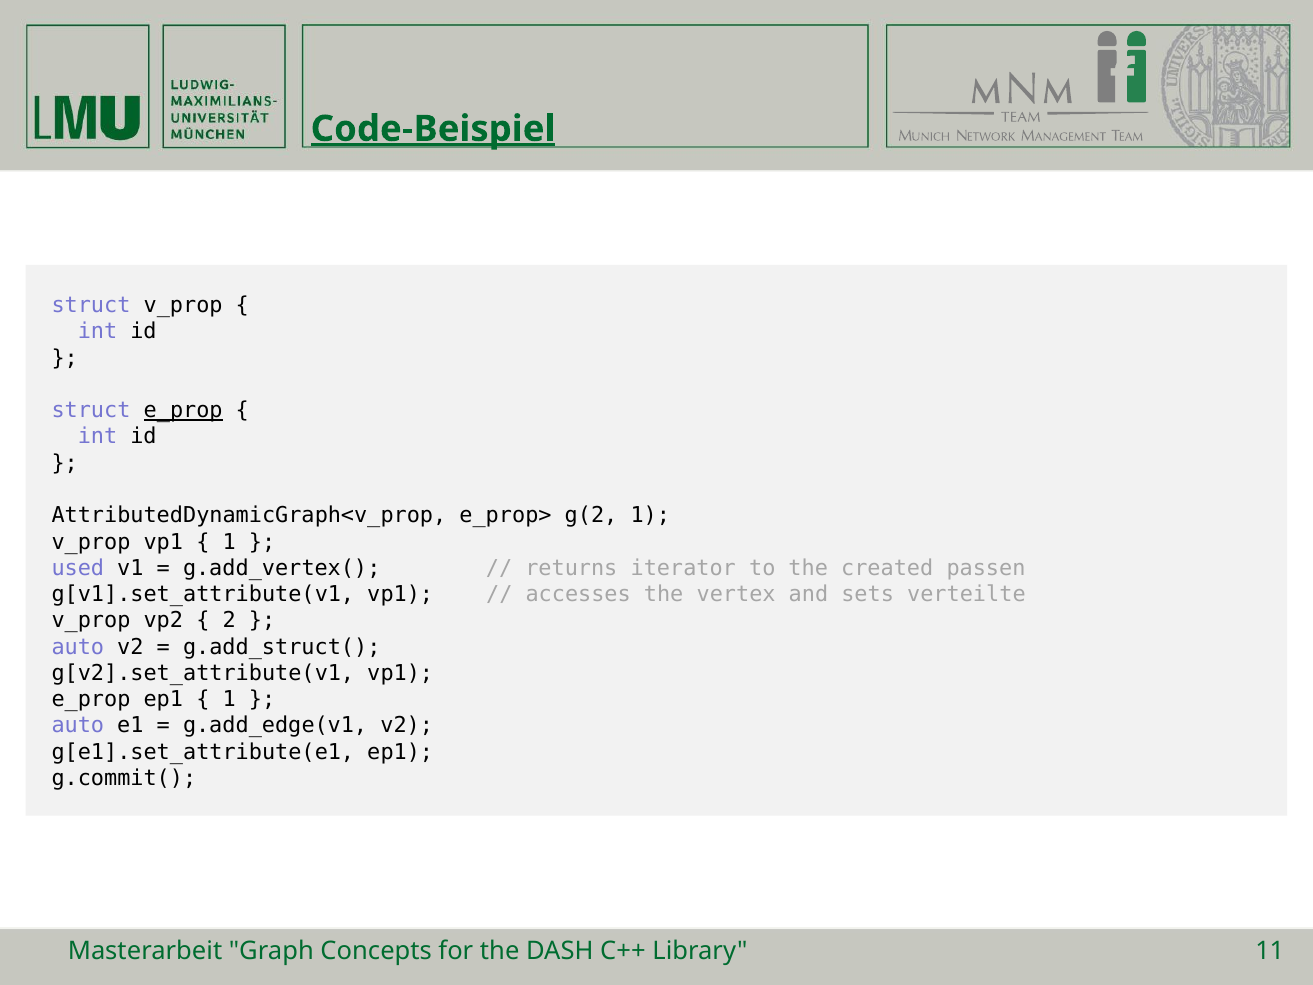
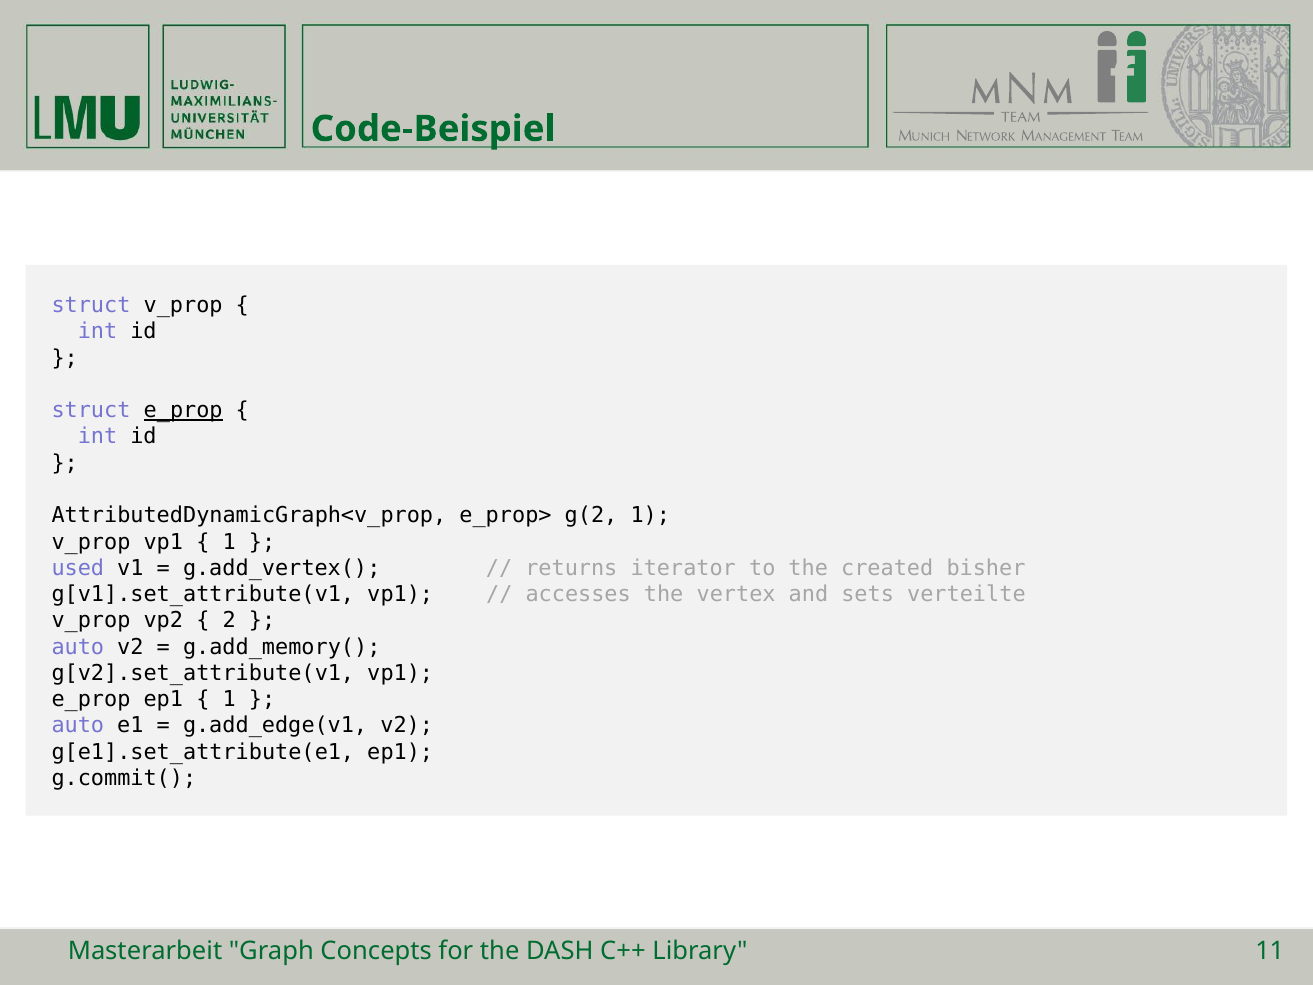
Code-Beispiel underline: present -> none
passen: passen -> bisher
g.add_struct(: g.add_struct( -> g.add_memory(
